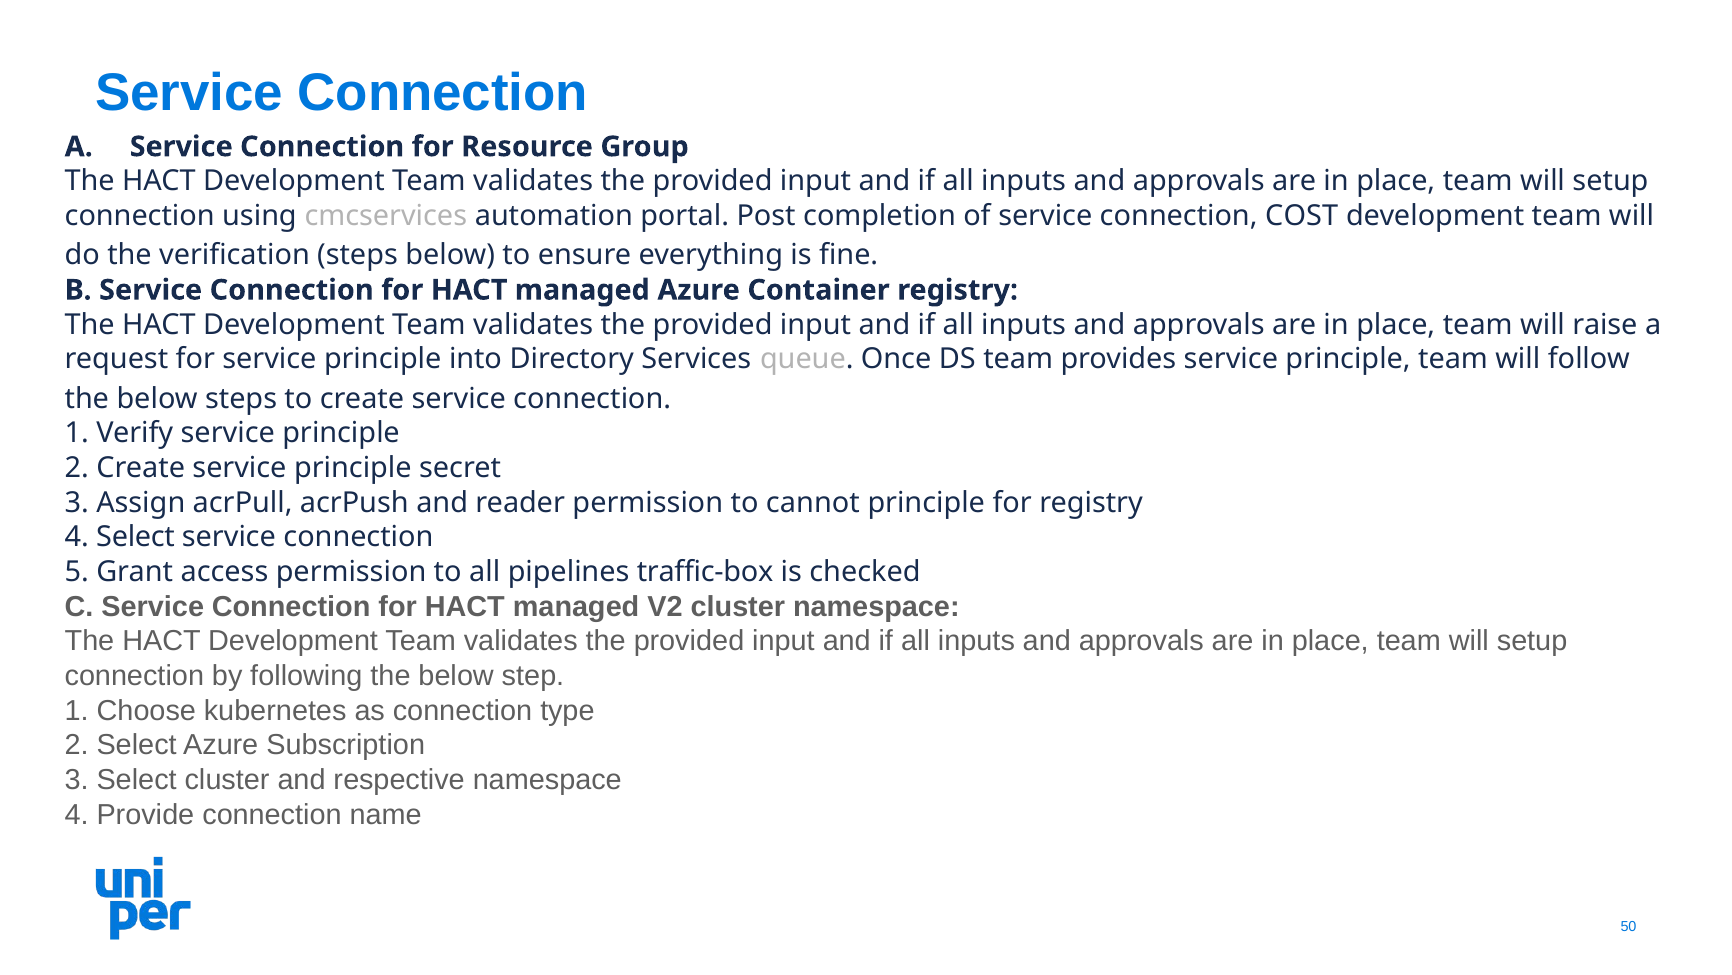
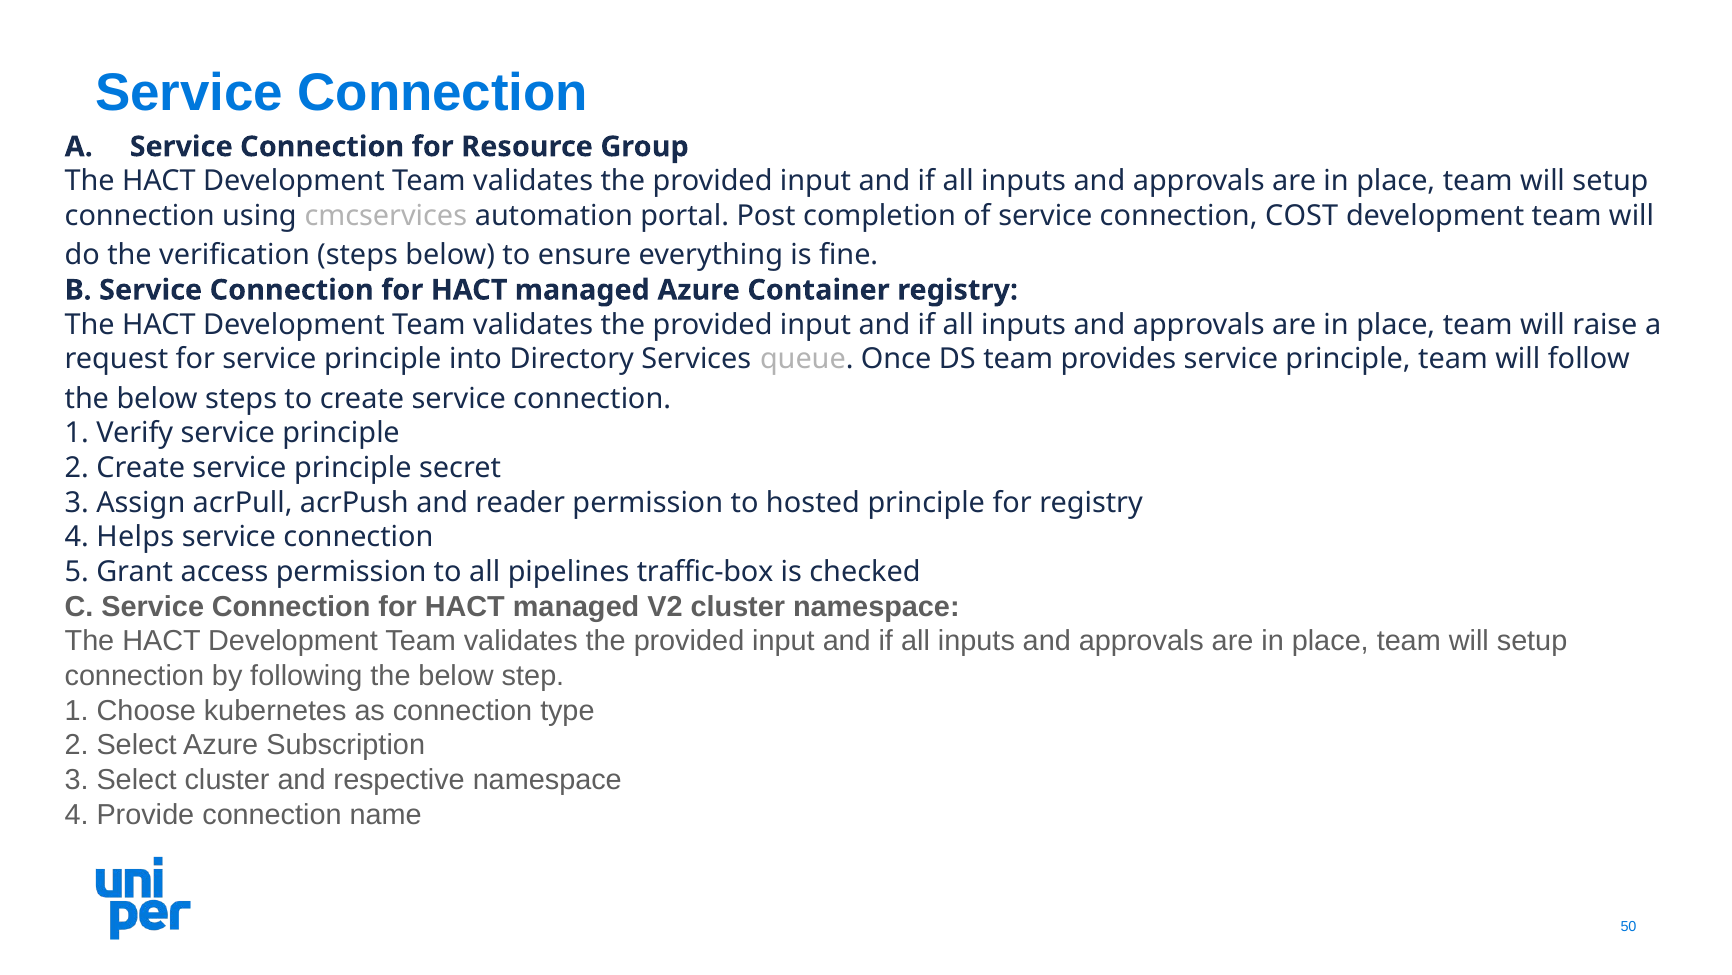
cannot: cannot -> hosted
4 Select: Select -> Helps
